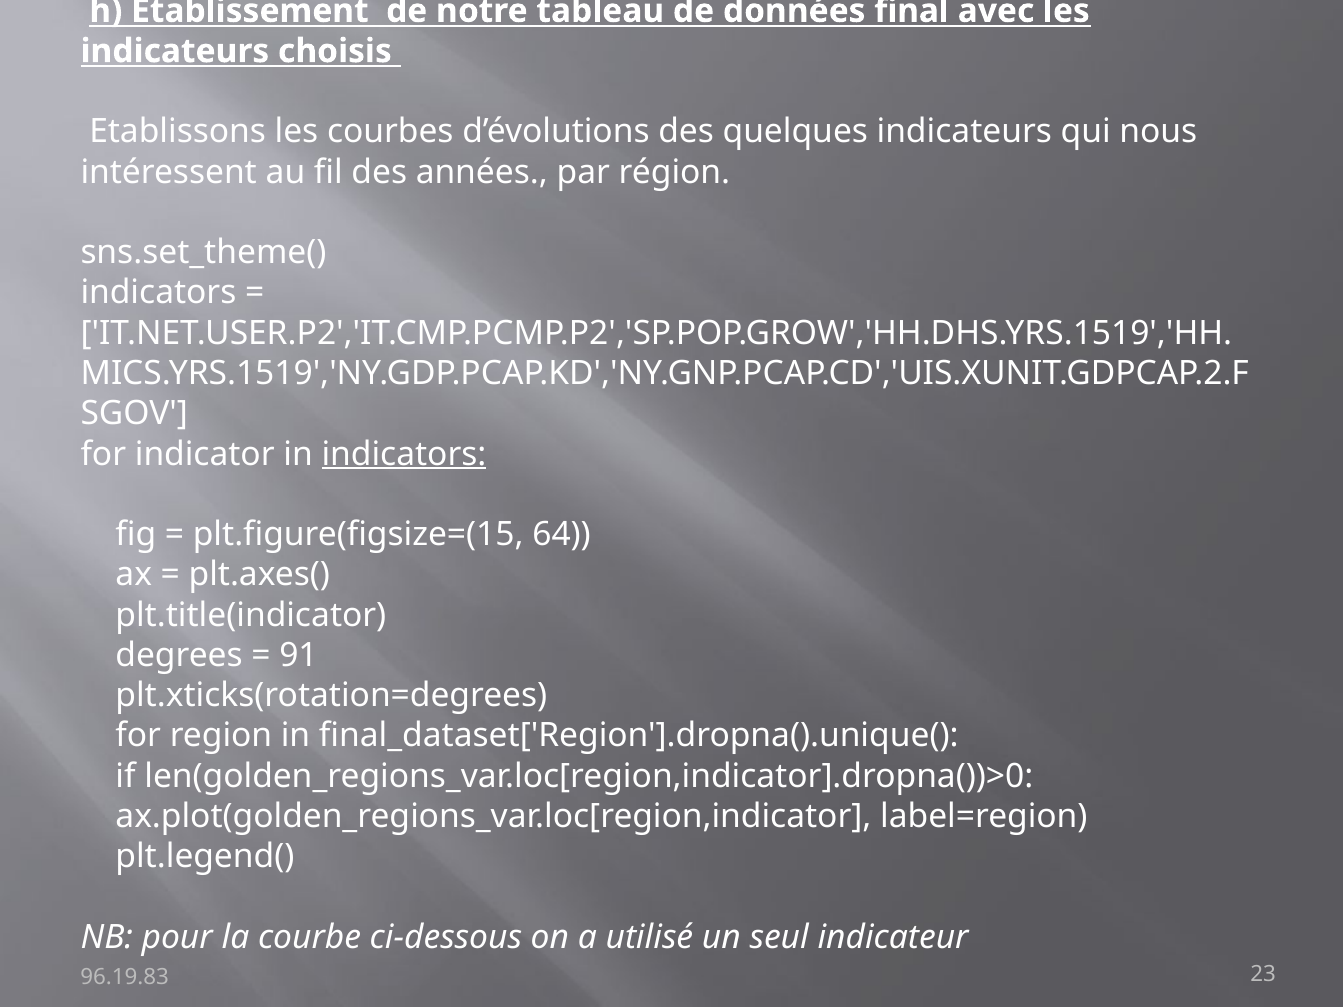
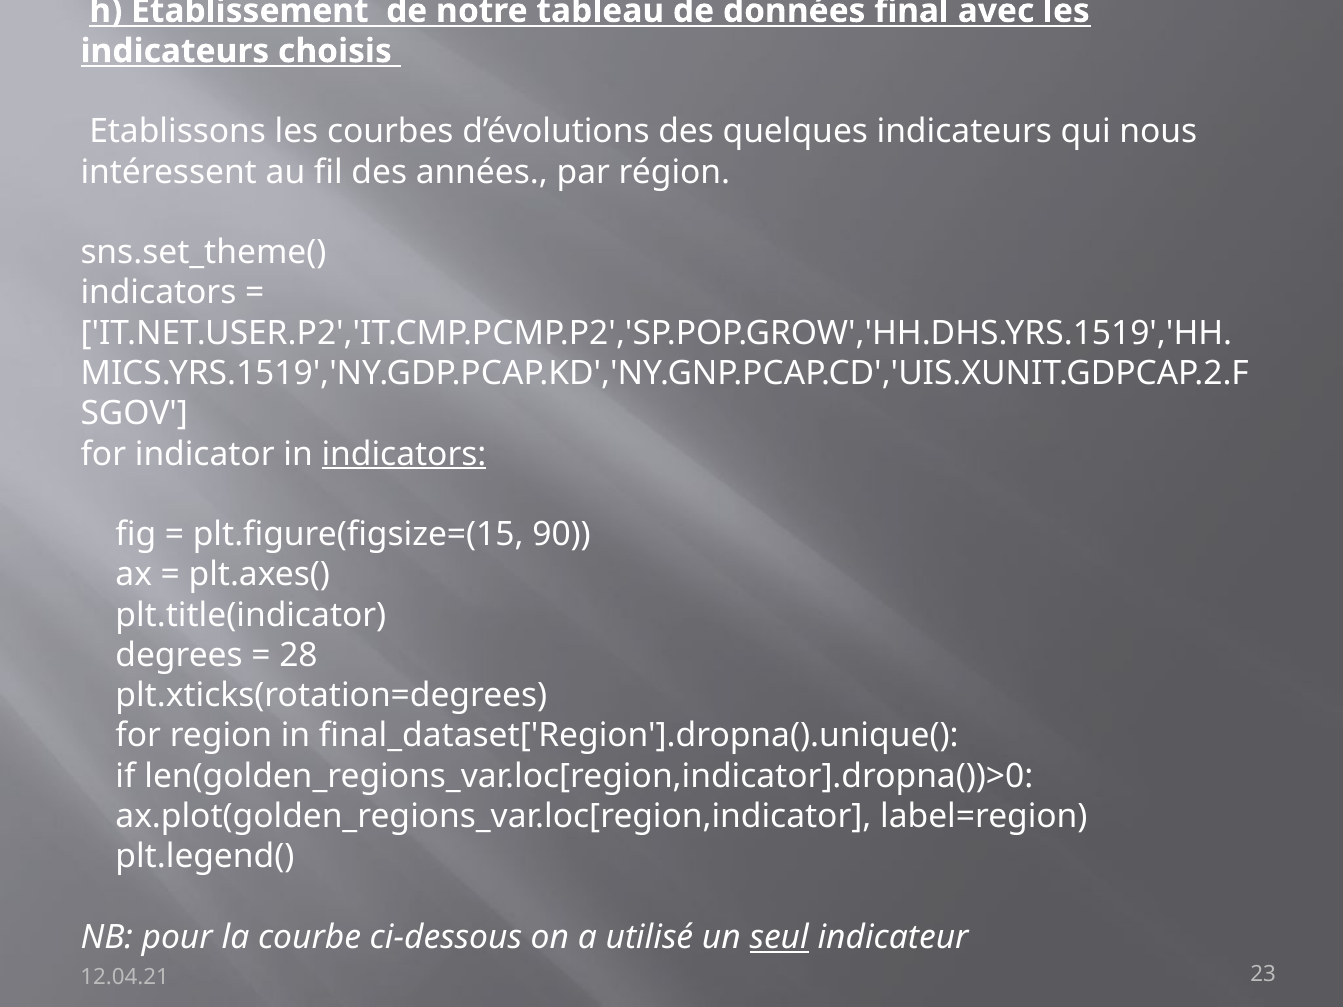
64: 64 -> 90
91: 91 -> 28
seul underline: none -> present
96.19.83: 96.19.83 -> 12.04.21
